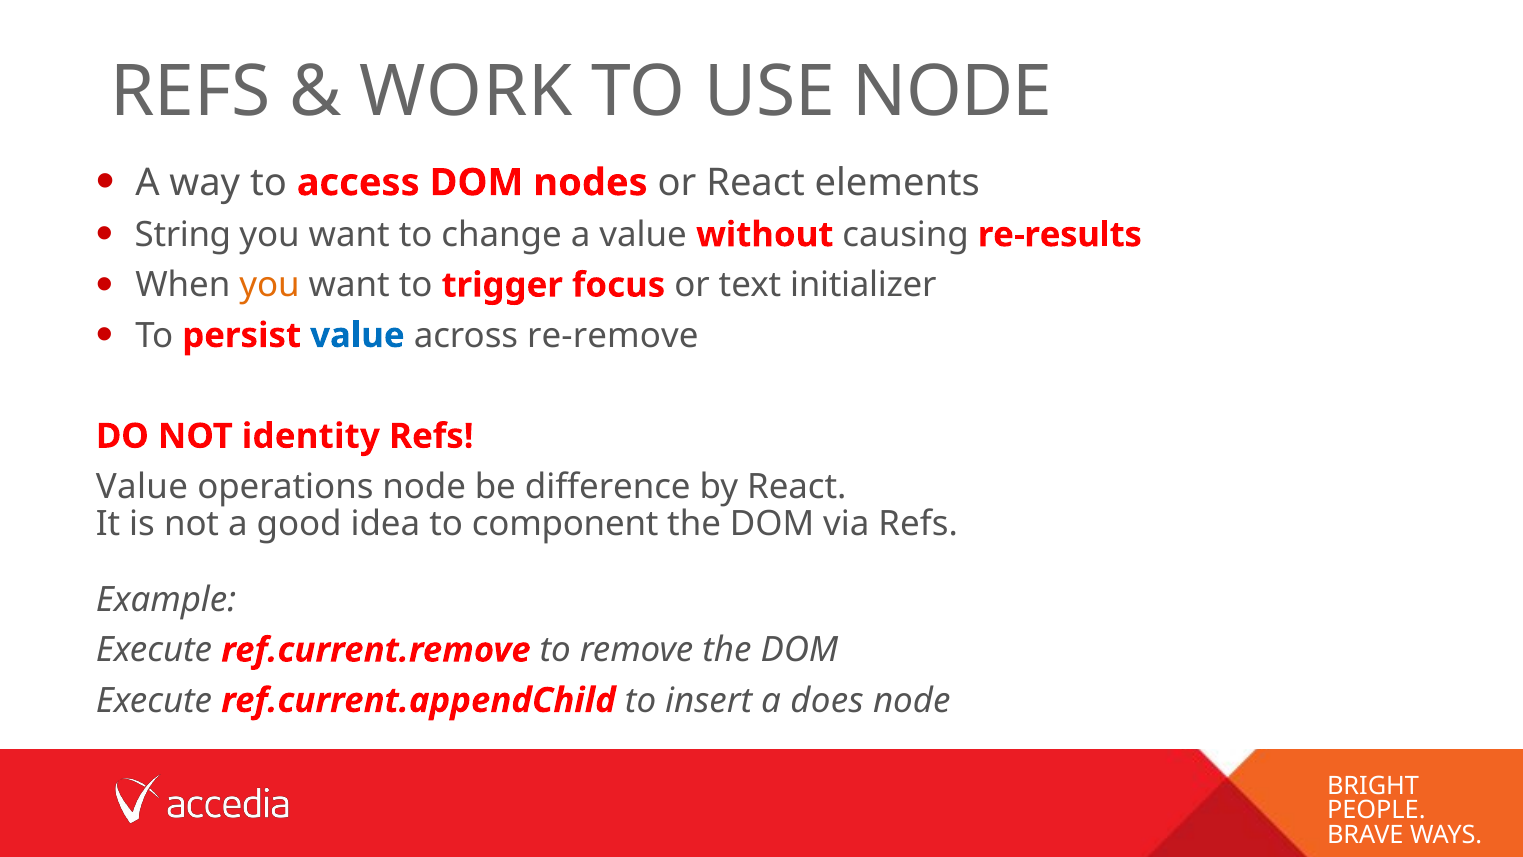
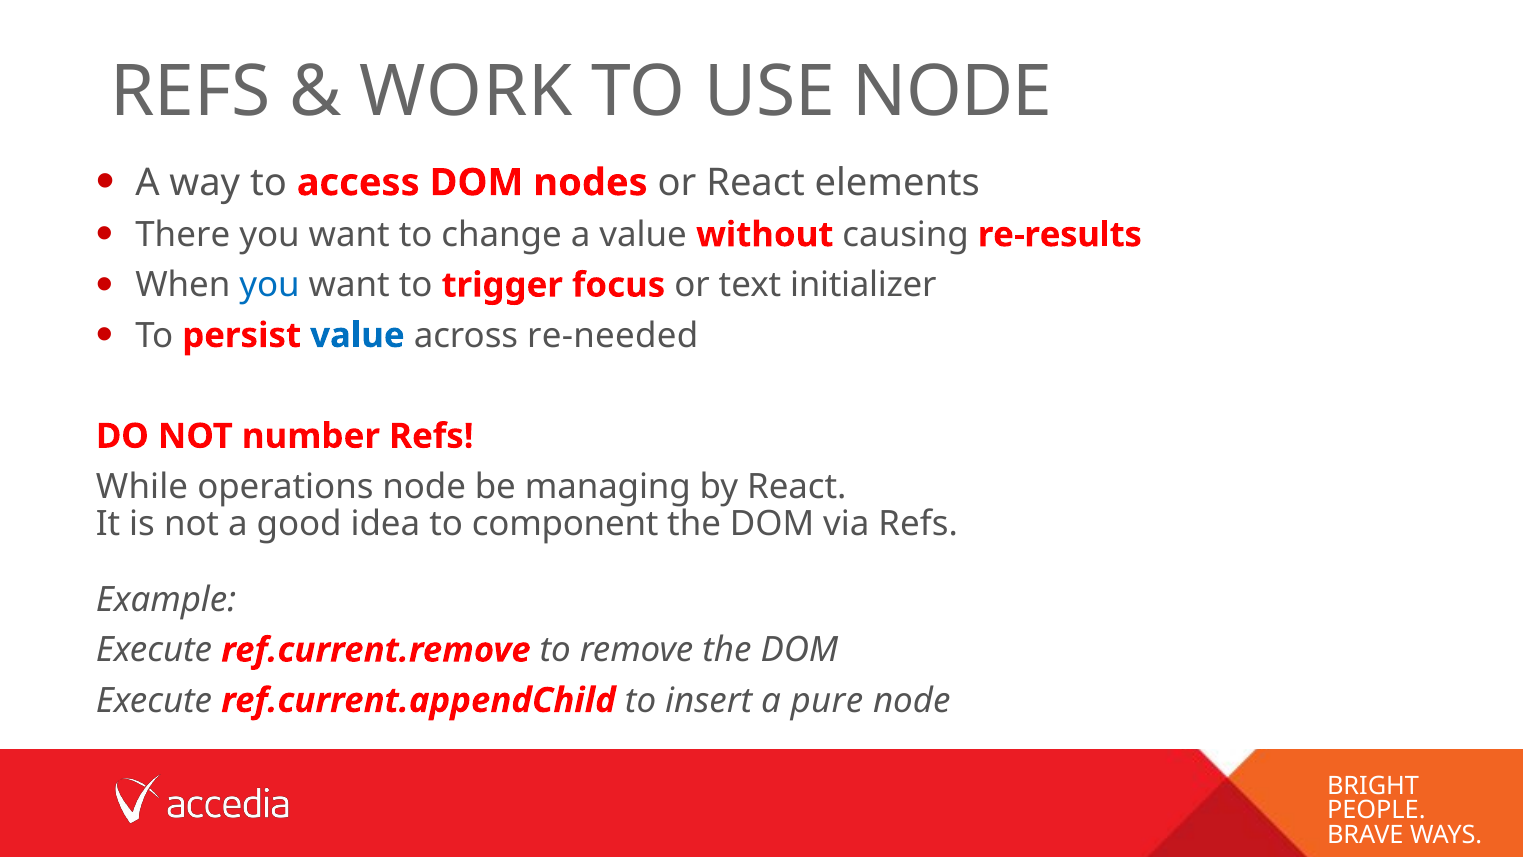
String: String -> There
you at (270, 285) colour: orange -> blue
re-remove: re-remove -> re-needed
identity: identity -> number
Value at (142, 486): Value -> While
difference: difference -> managing
does: does -> pure
